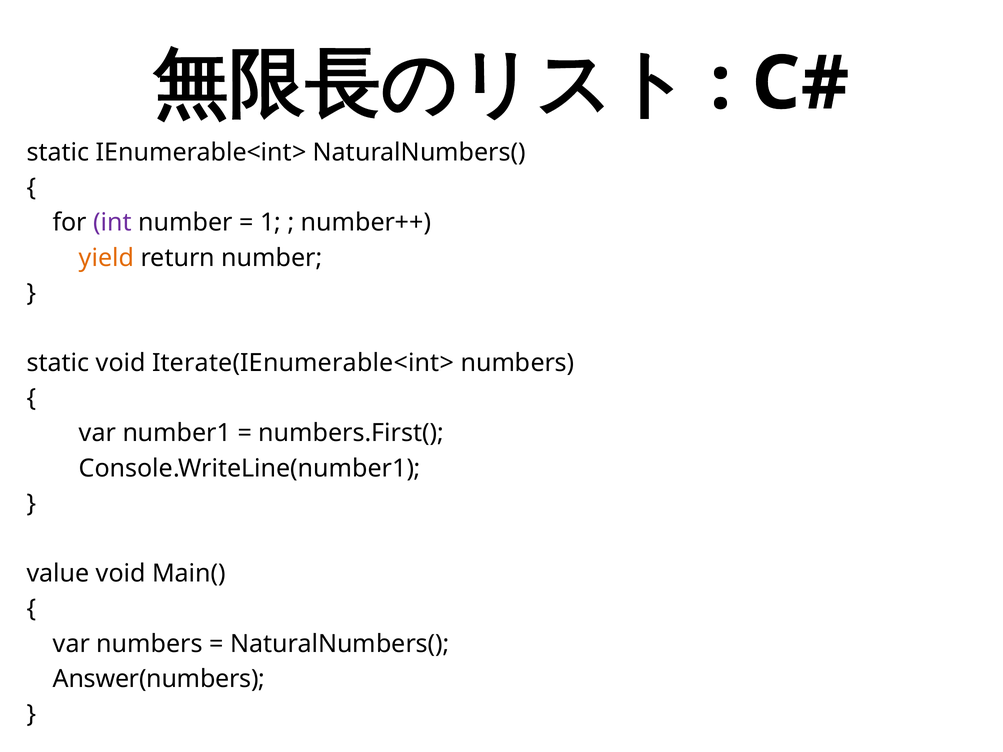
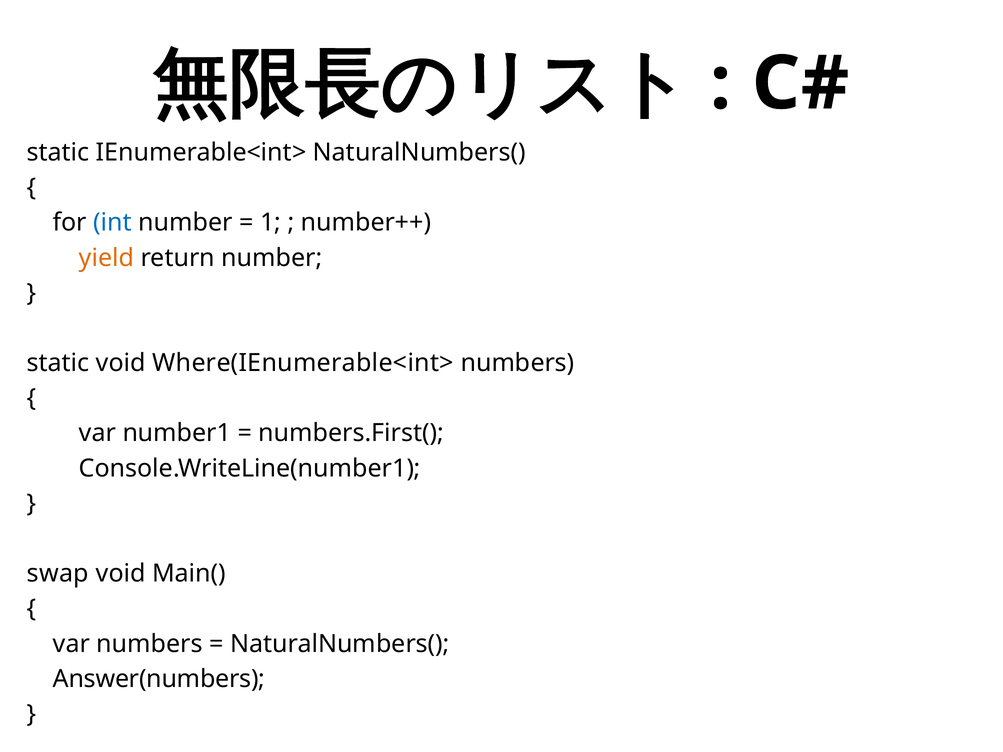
int colour: purple -> blue
Iterate(IEnumerable<int>: Iterate(IEnumerable<int> -> Where(IEnumerable<int>
value: value -> swap
